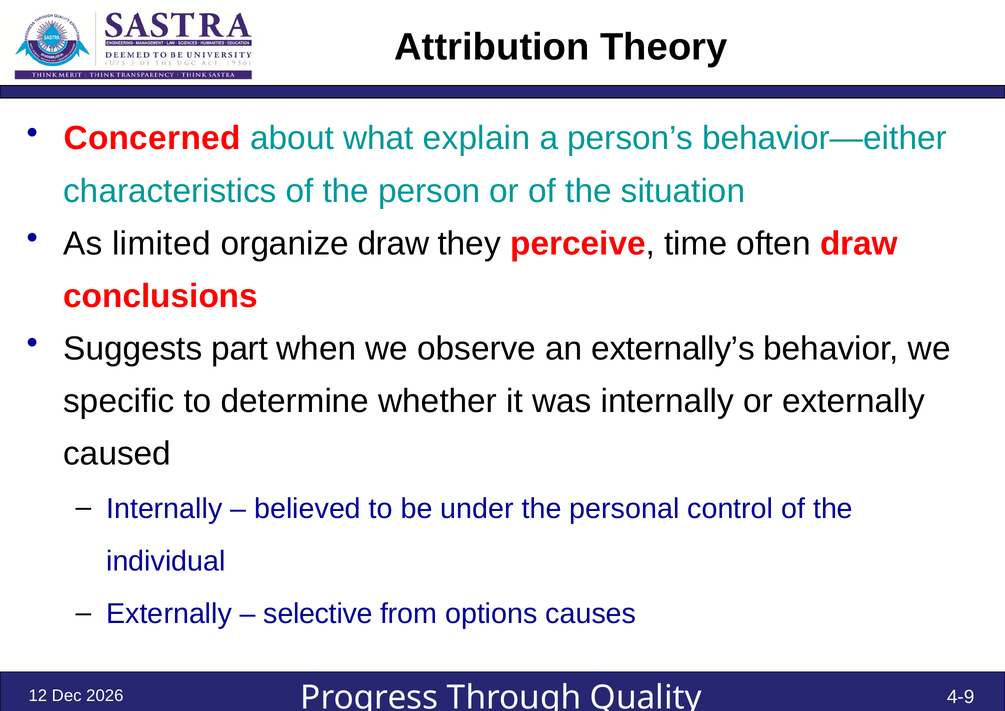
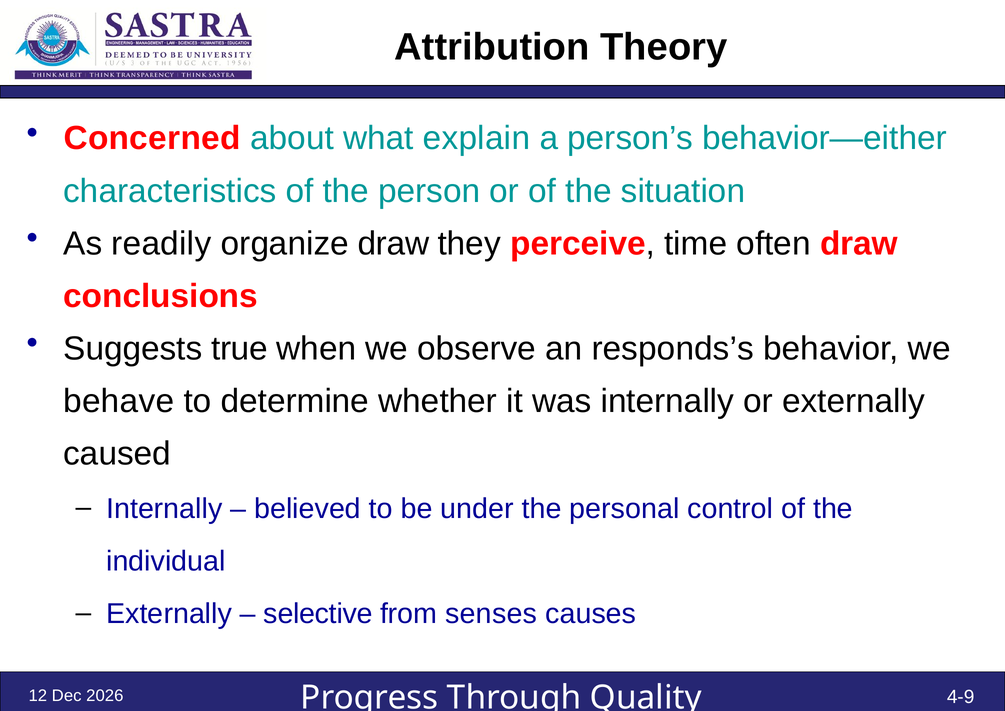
limited: limited -> readily
part: part -> true
externally’s: externally’s -> responds’s
specific: specific -> behave
options: options -> senses
